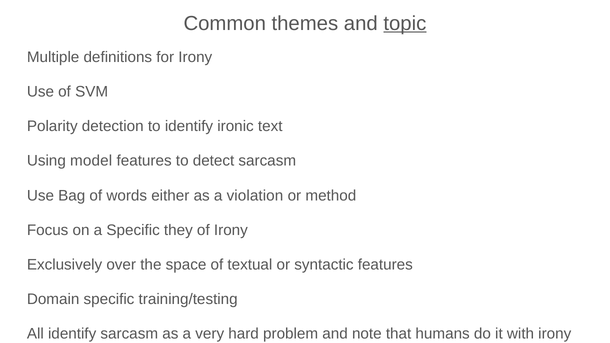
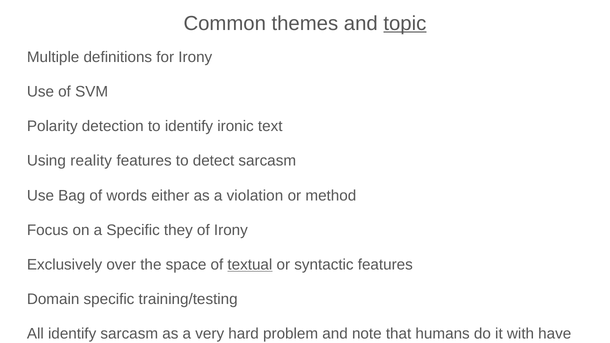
model: model -> reality
textual underline: none -> present
with irony: irony -> have
